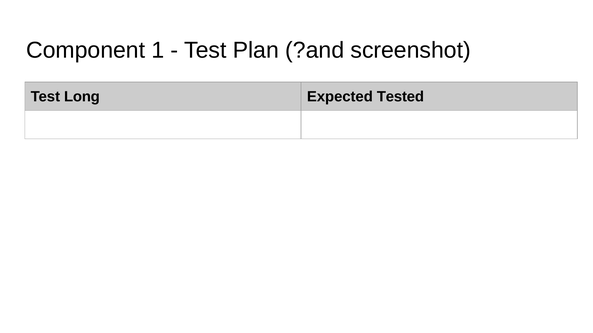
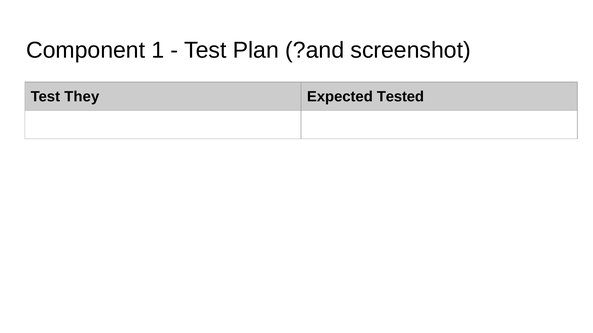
Long: Long -> They
